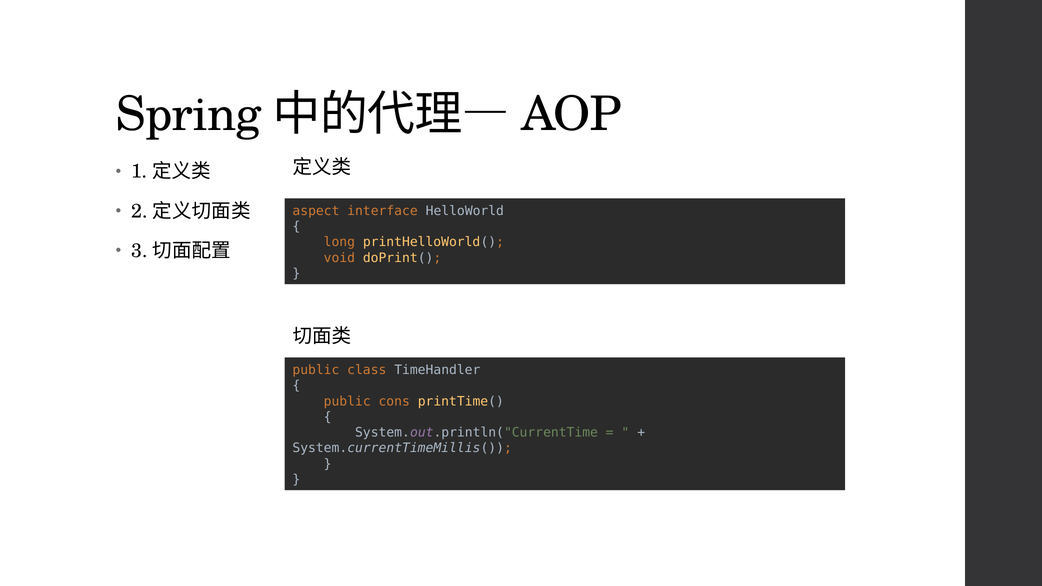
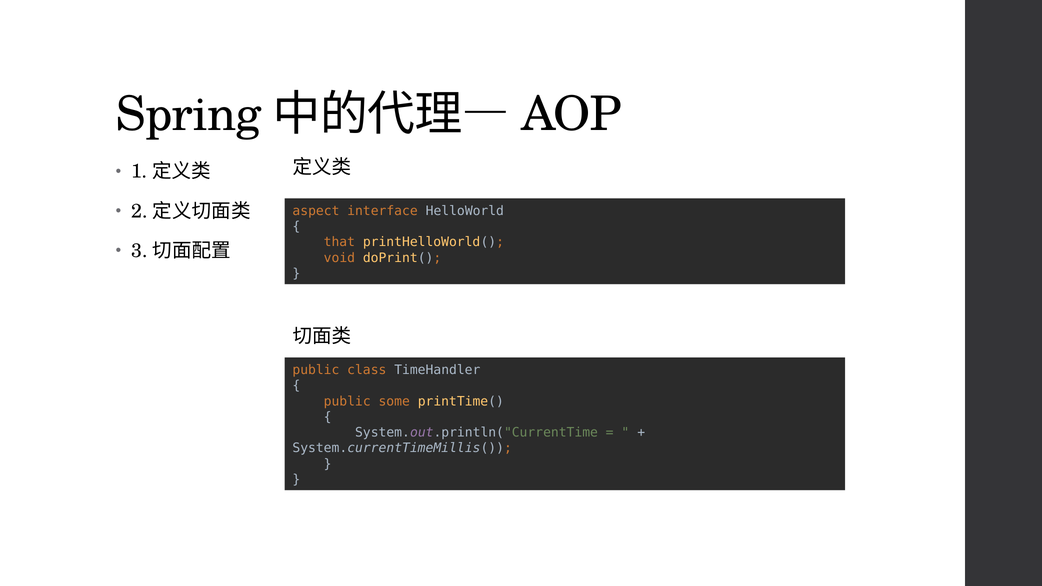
long: long -> that
cons: cons -> some
